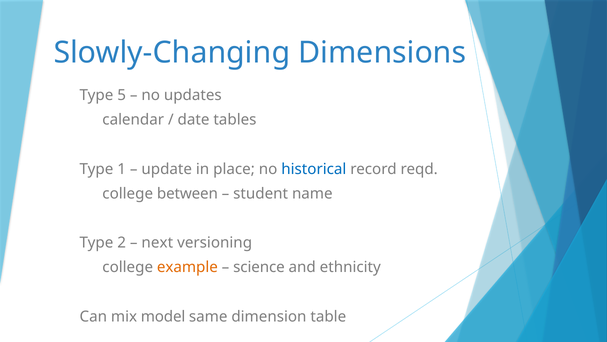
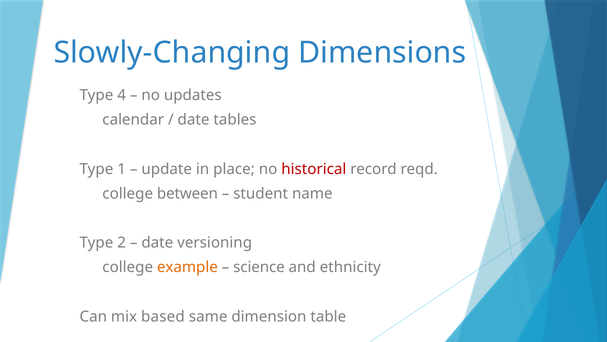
5: 5 -> 4
historical colour: blue -> red
next at (157, 242): next -> date
model: model -> based
